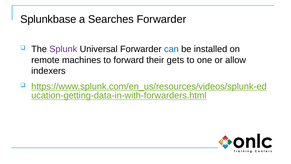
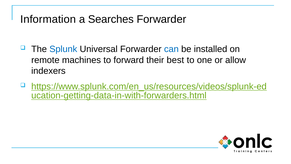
Splunkbase: Splunkbase -> Information
Splunk colour: purple -> blue
gets: gets -> best
